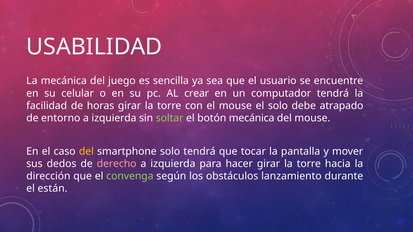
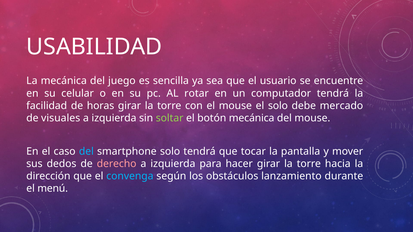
crear: crear -> rotar
atrapado: atrapado -> mercado
entorno: entorno -> visuales
del at (86, 152) colour: yellow -> light blue
convenga colour: light green -> light blue
están: están -> menú
